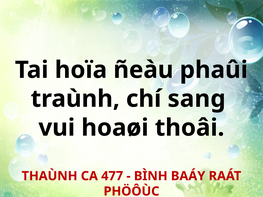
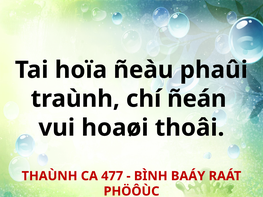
sang: sang -> ñeán
